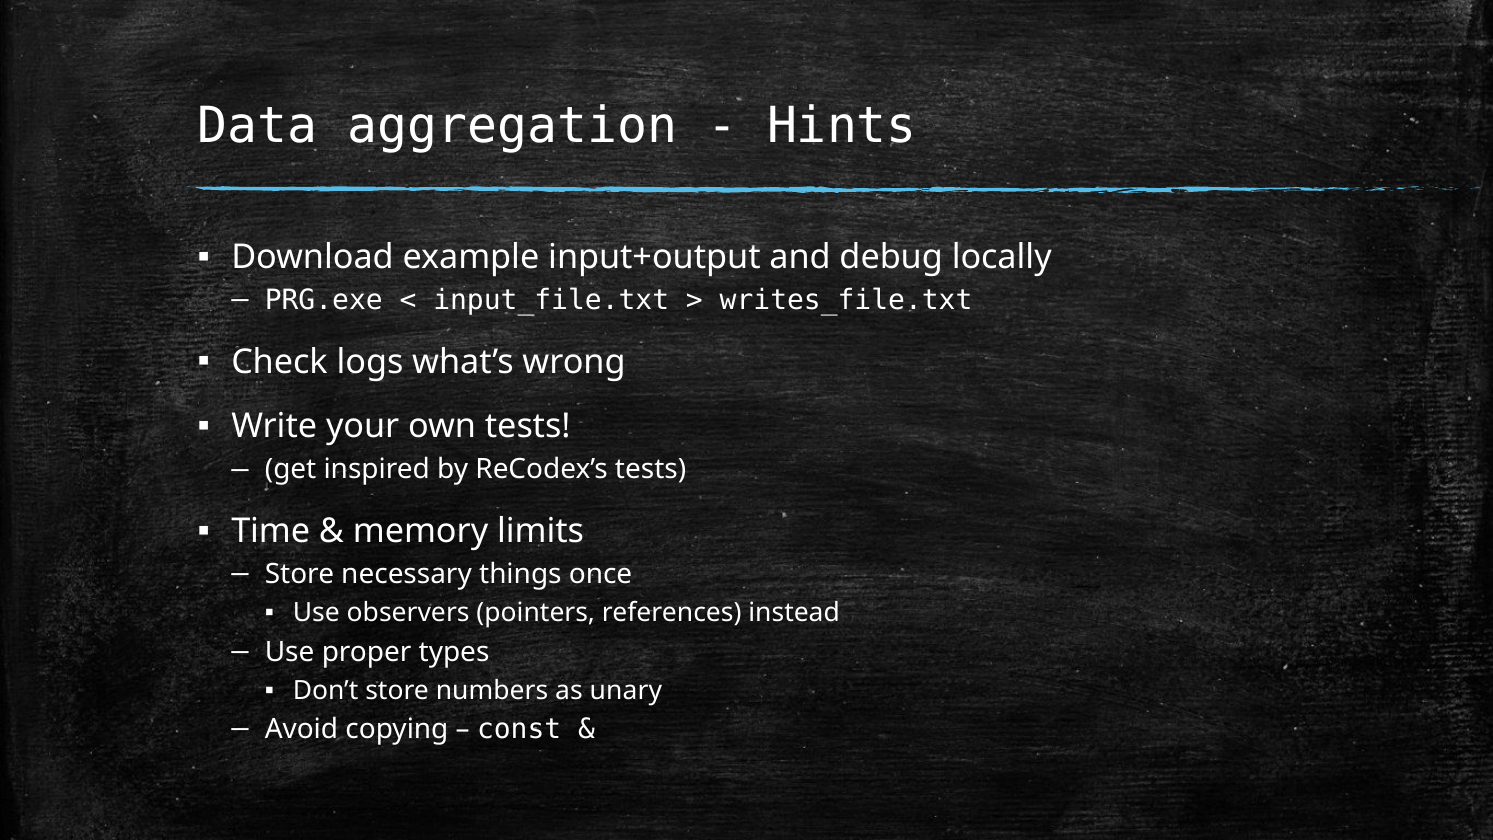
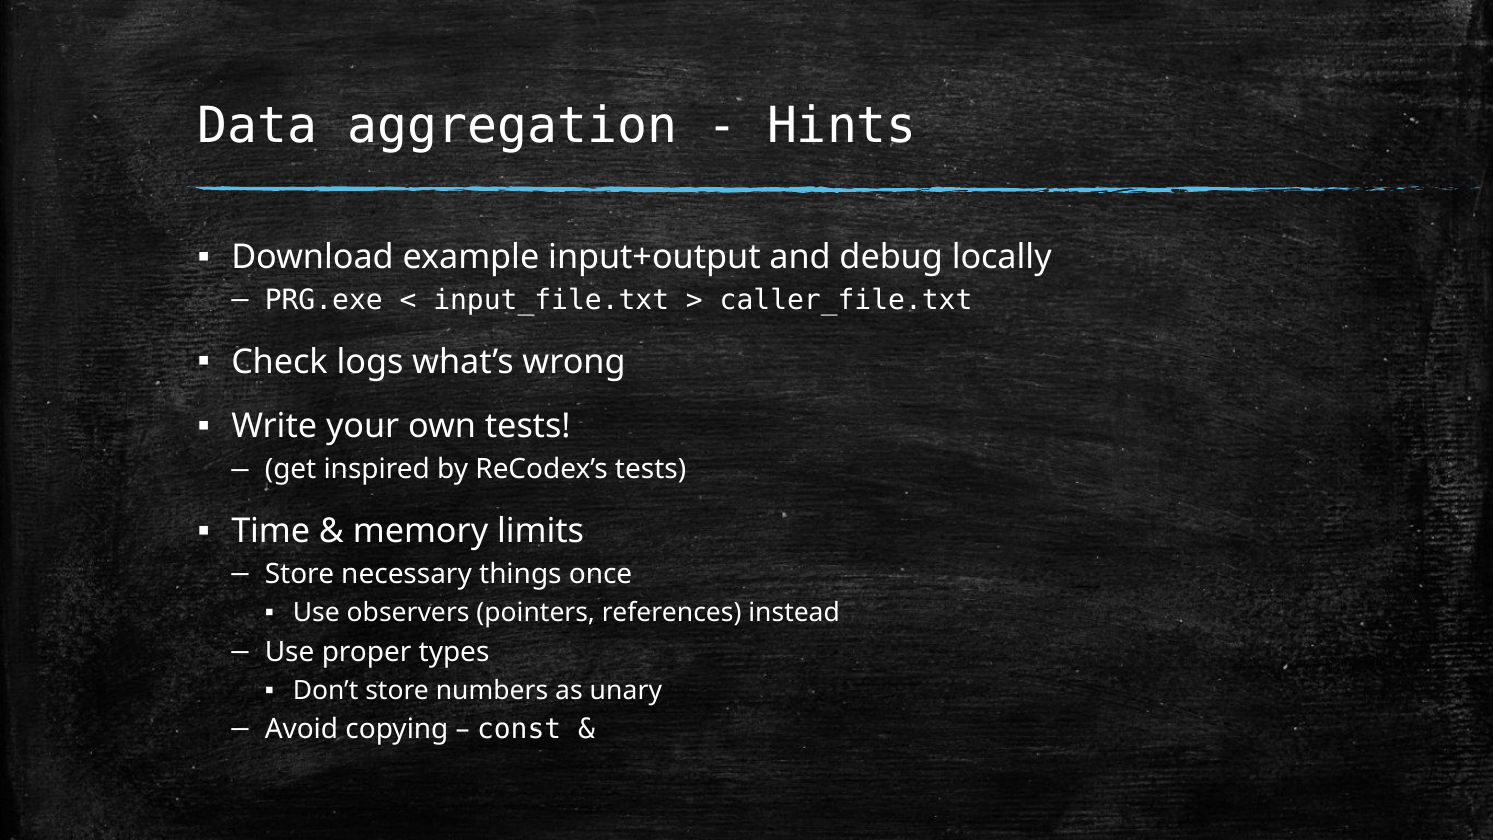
writes_file.txt: writes_file.txt -> caller_file.txt
